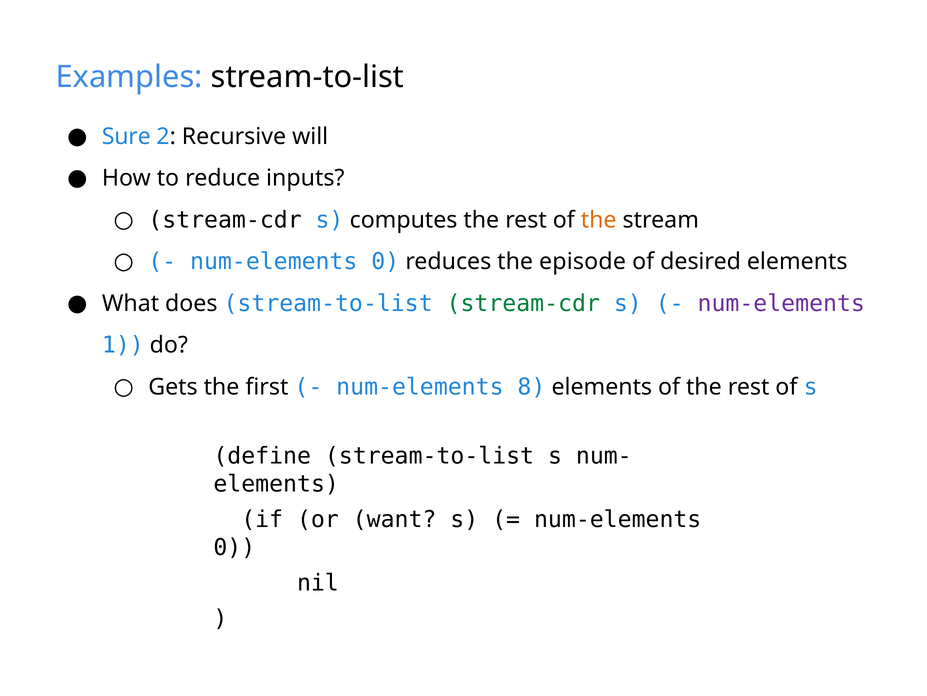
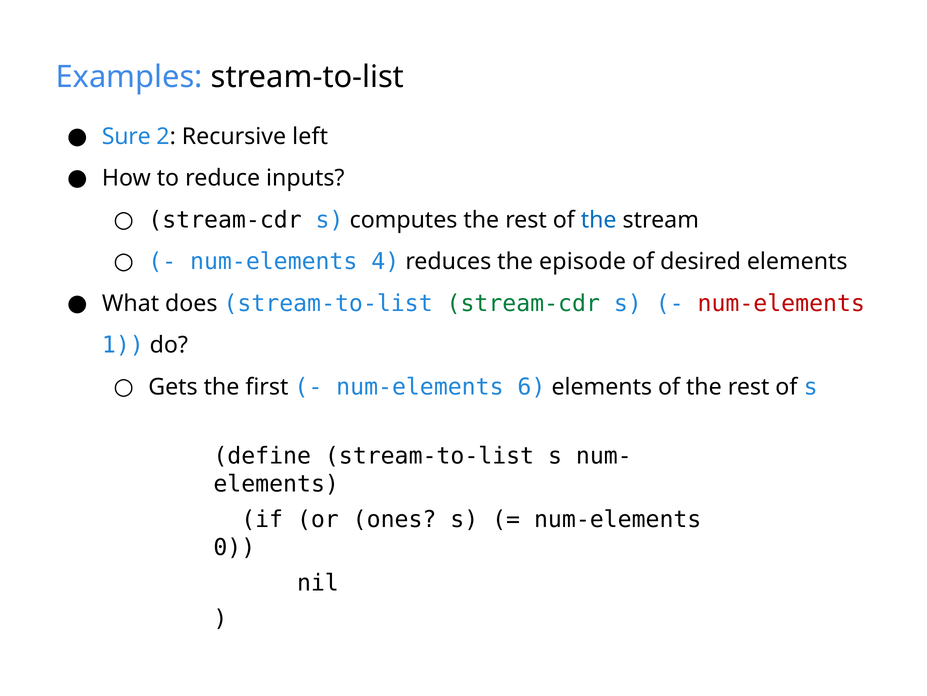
will: will -> left
the at (599, 220) colour: orange -> blue
0 at (385, 261): 0 -> 4
num-elements at (781, 303) colour: purple -> red
8: 8 -> 6
want: want -> ones
